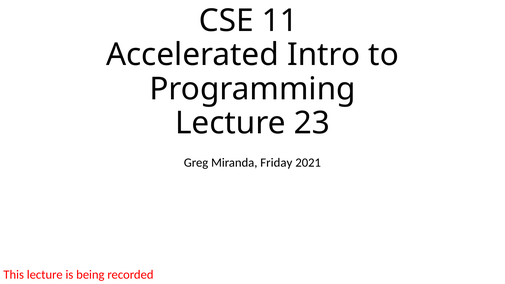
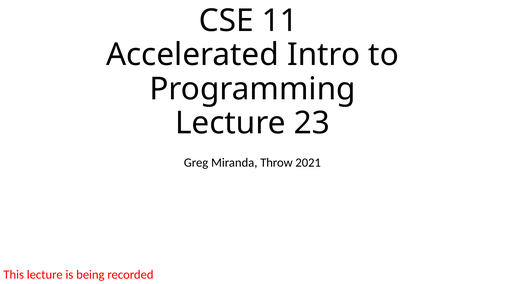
Friday: Friday -> Throw
